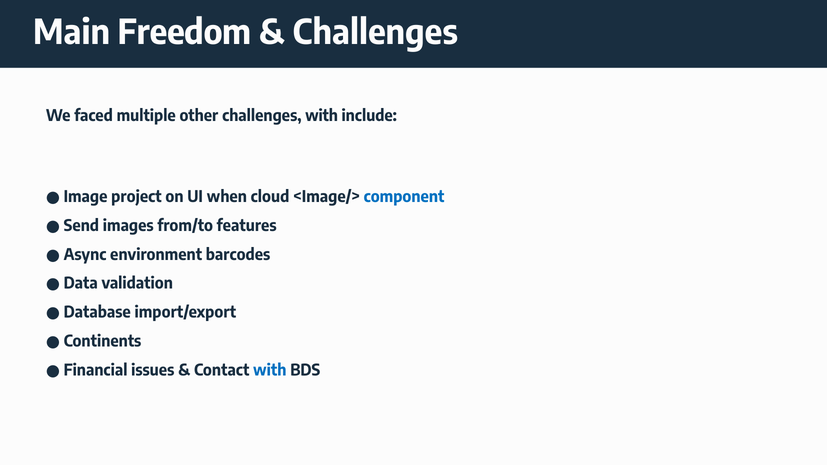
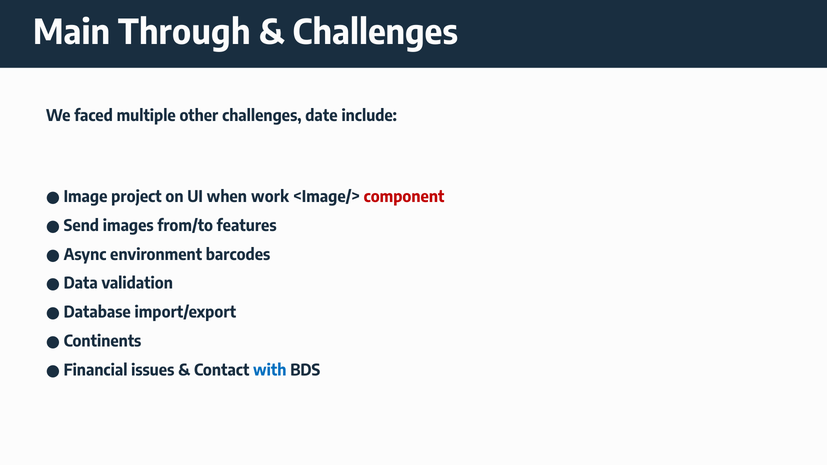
Freedom: Freedom -> Through
challenges with: with -> date
cloud: cloud -> work
component colour: blue -> red
